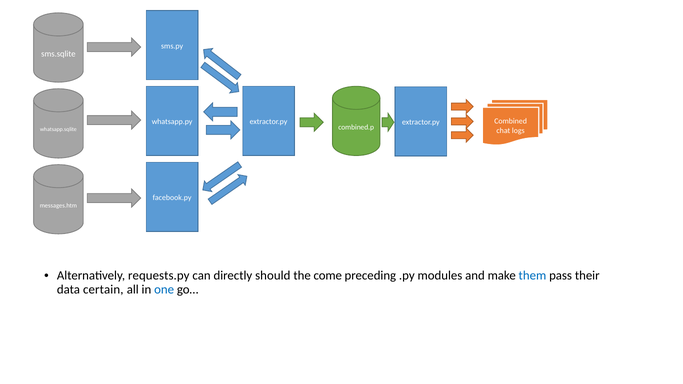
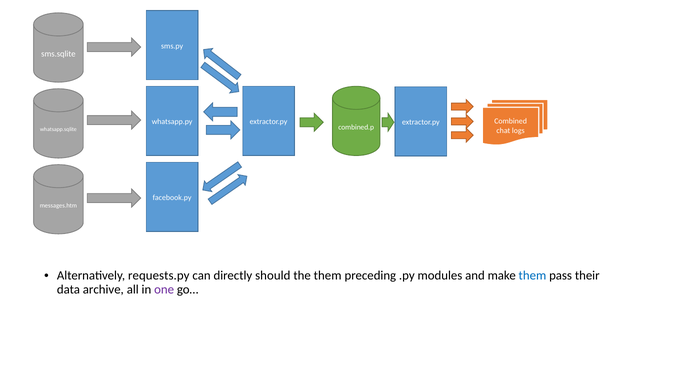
the come: come -> them
certain: certain -> archive
one colour: blue -> purple
